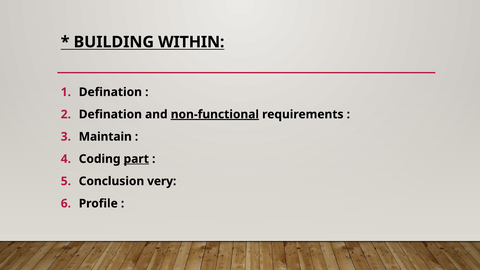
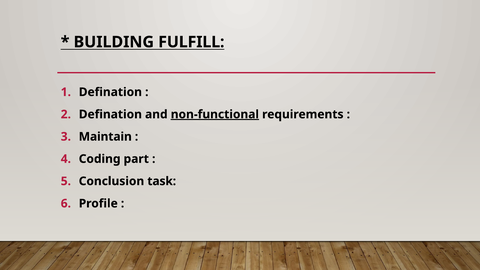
WITHIN: WITHIN -> FULFILL
part underline: present -> none
very: very -> task
